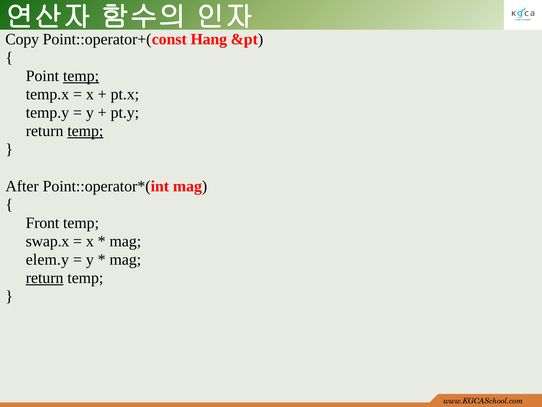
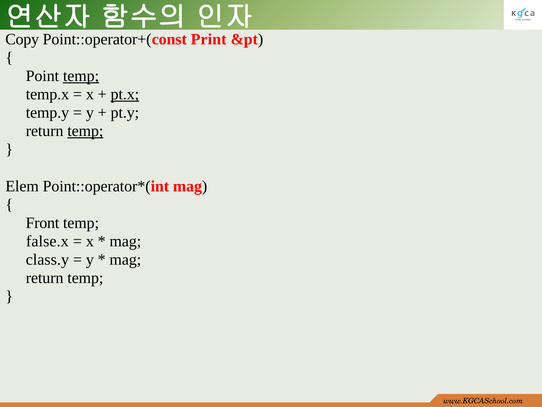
Hang: Hang -> Print
pt.x underline: none -> present
After: After -> Elem
swap.x: swap.x -> false.x
elem.y: elem.y -> class.y
return at (45, 278) underline: present -> none
